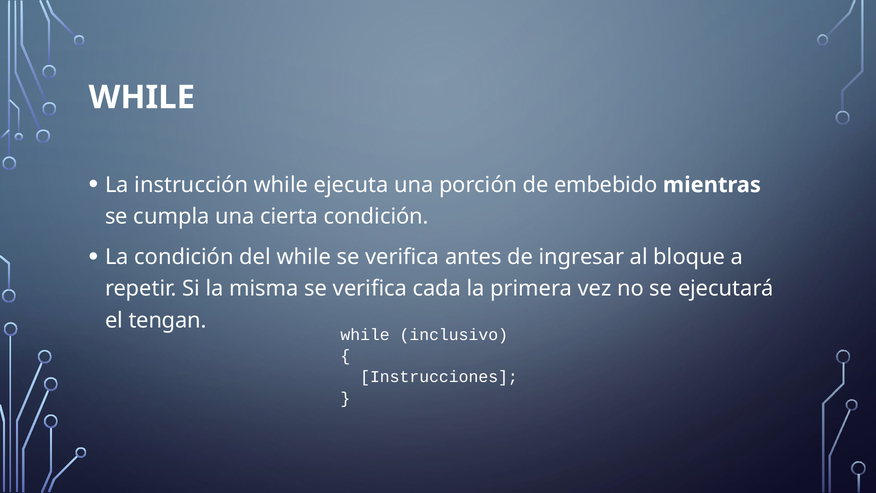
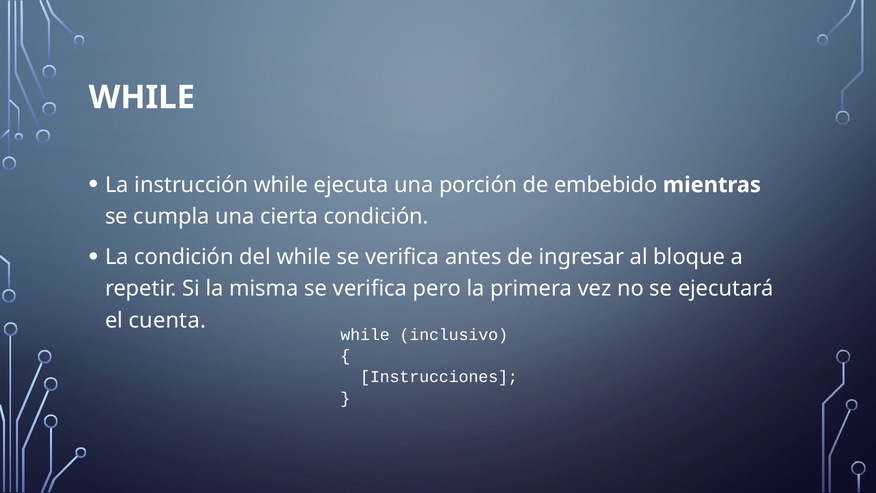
cada: cada -> pero
tengan: tengan -> cuenta
